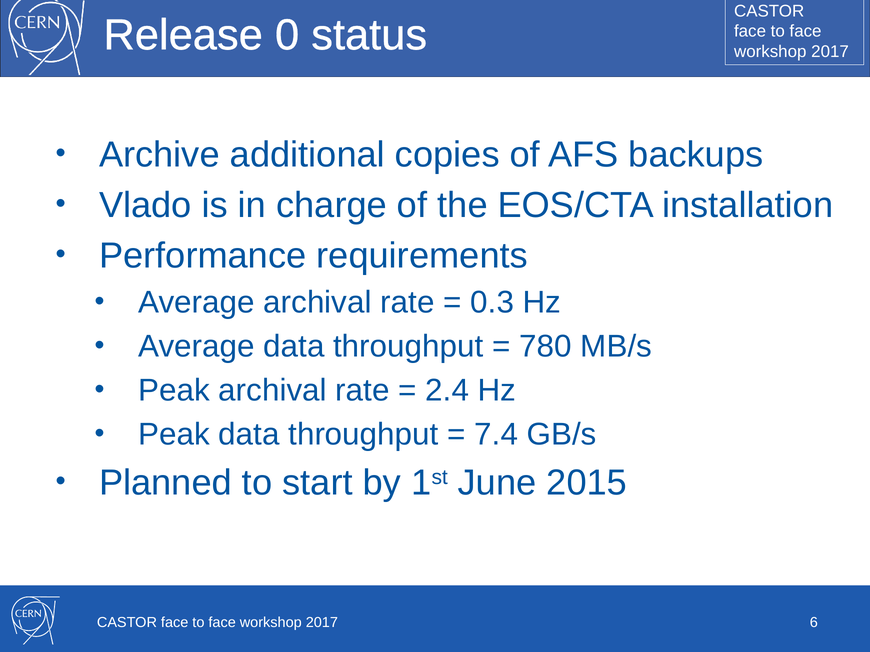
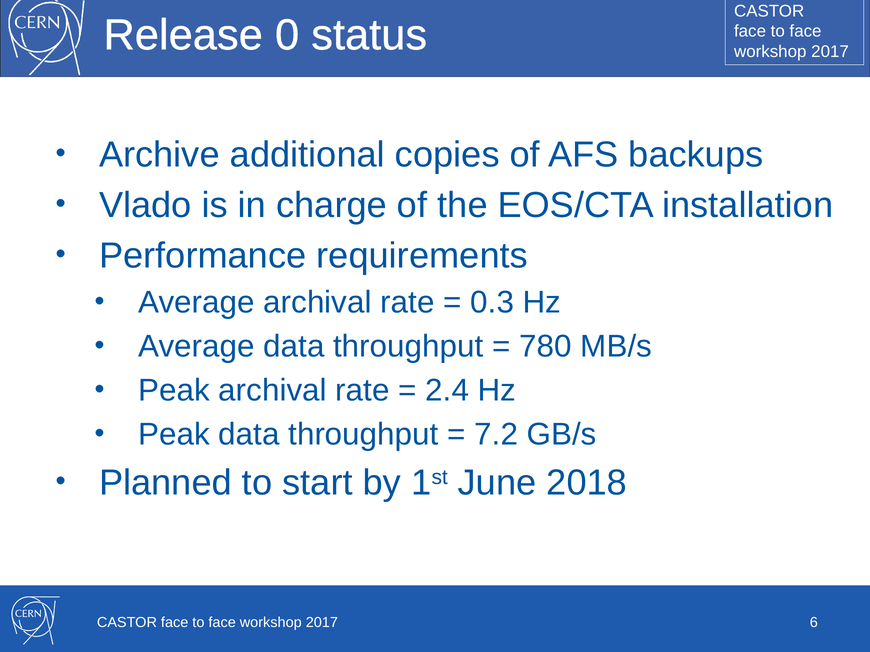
7.4: 7.4 -> 7.2
2015: 2015 -> 2018
